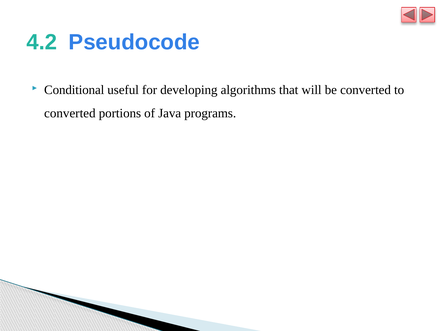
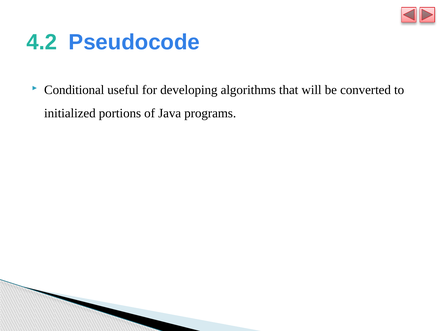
converted at (70, 113): converted -> initialized
